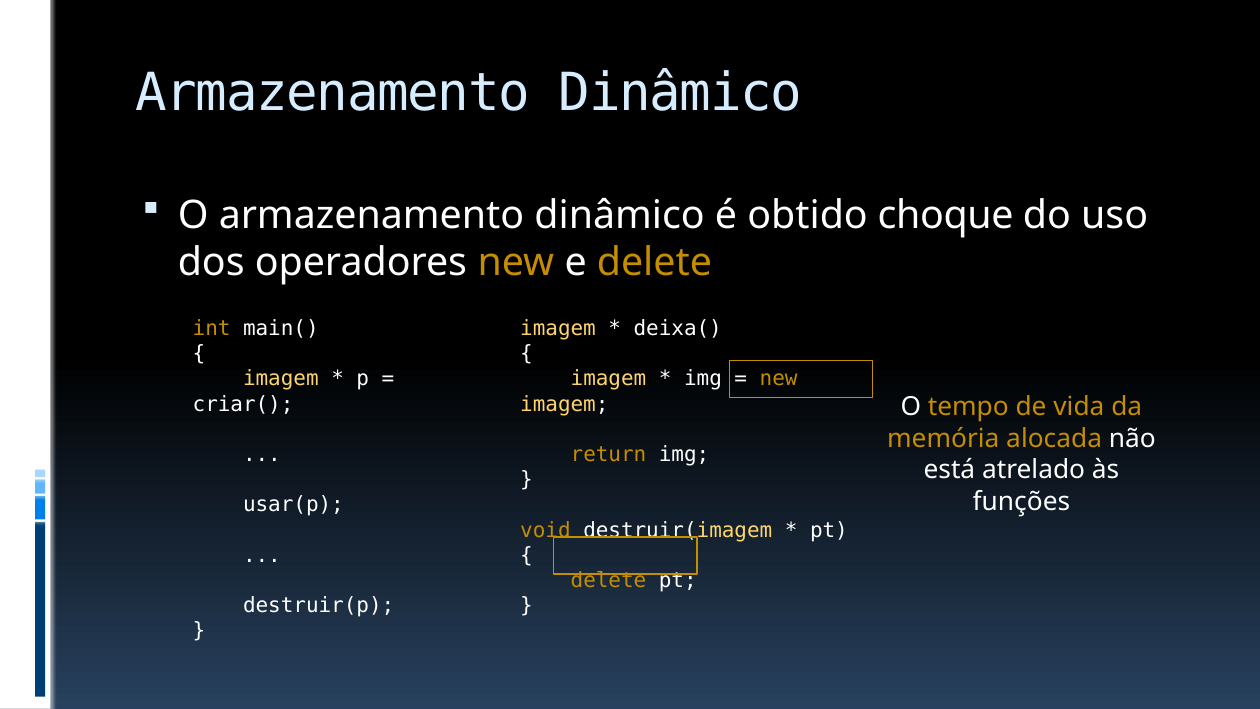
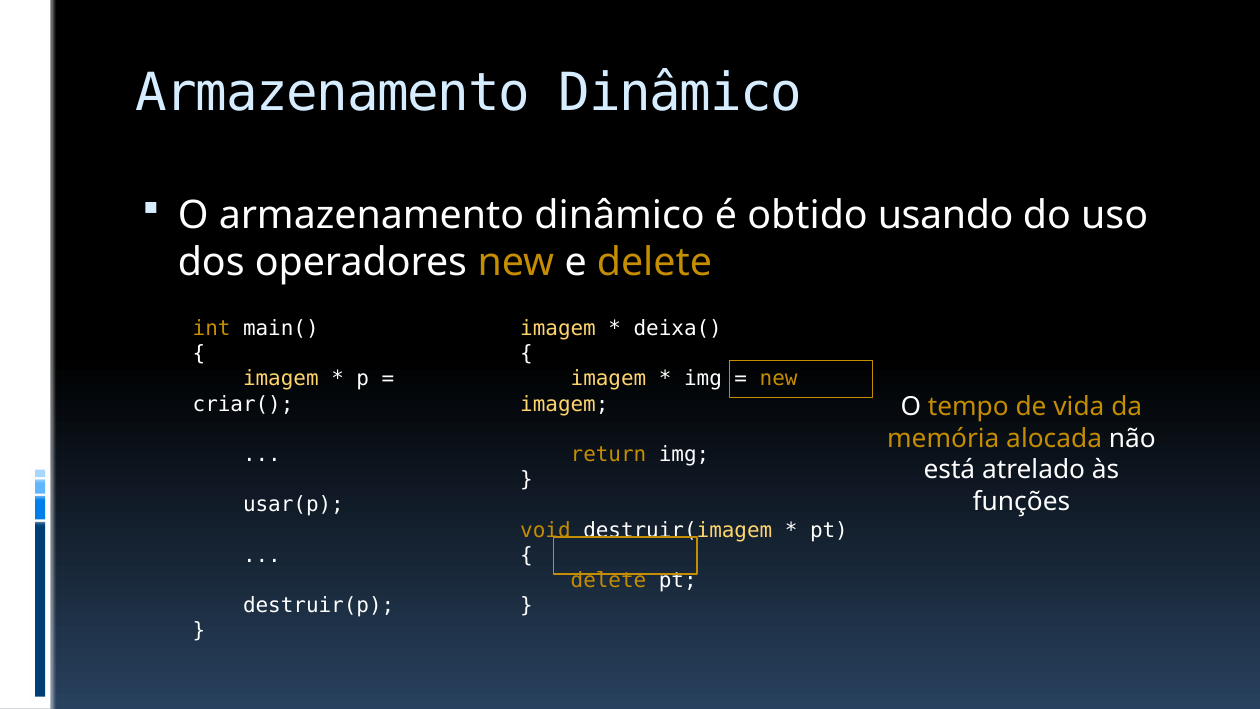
choque: choque -> usando
